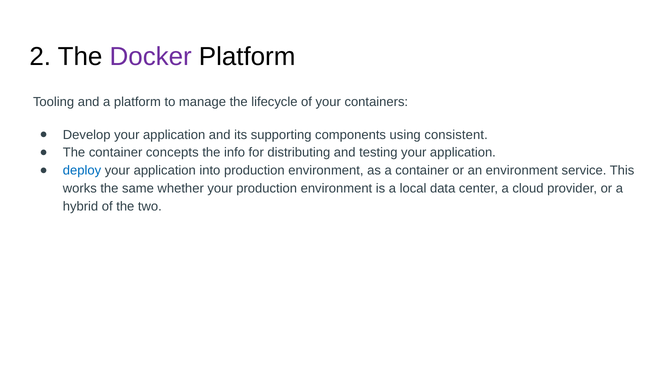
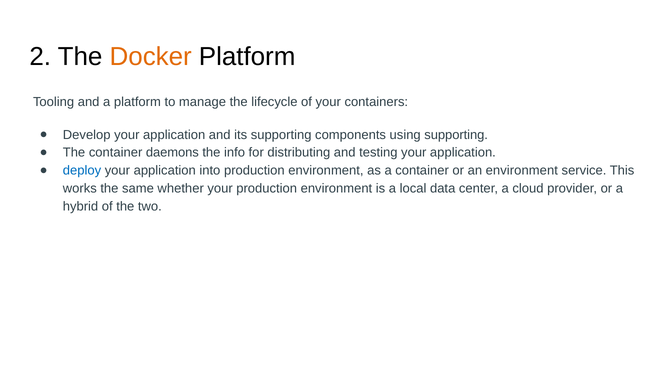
Docker colour: purple -> orange
using consistent: consistent -> supporting
concepts: concepts -> daemons
